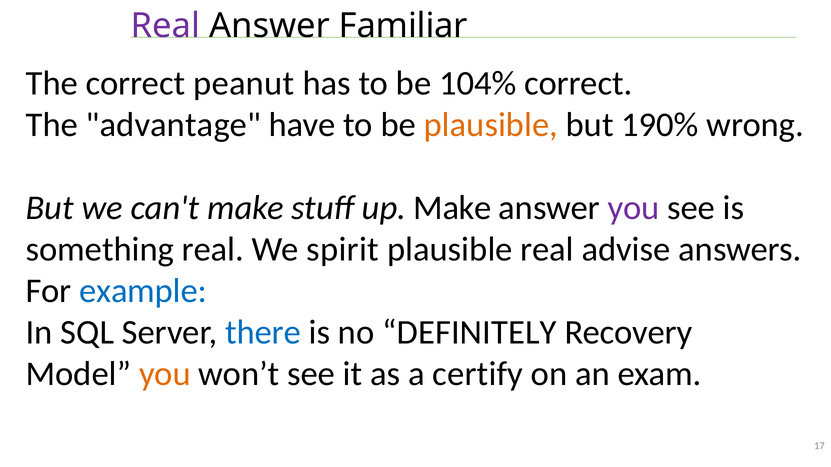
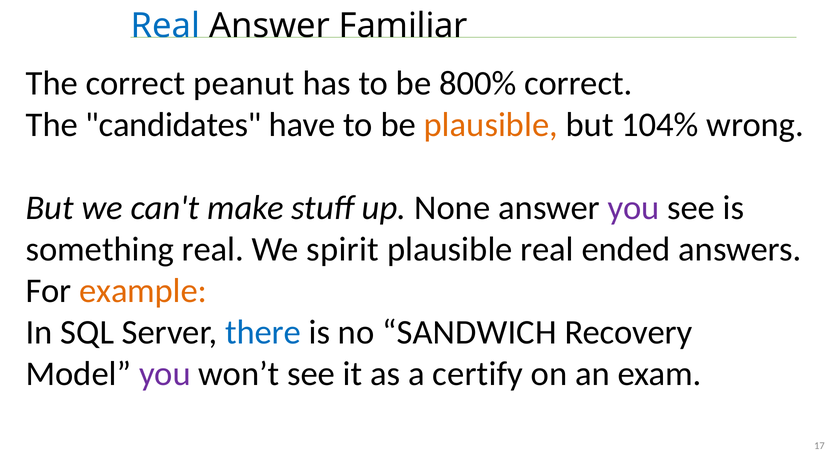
Real at (166, 26) colour: purple -> blue
104%: 104% -> 800%
advantage: advantage -> candidates
190%: 190% -> 104%
up Make: Make -> None
advise: advise -> ended
example colour: blue -> orange
DEFINITELY: DEFINITELY -> SANDWICH
you at (165, 374) colour: orange -> purple
